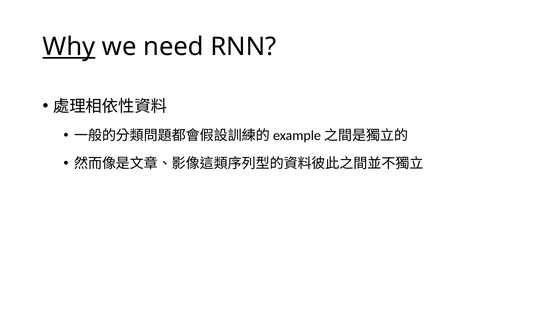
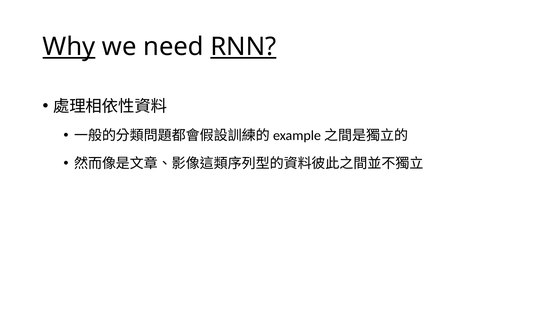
RNN underline: none -> present
